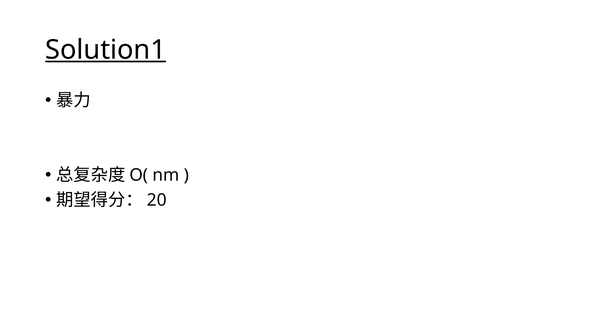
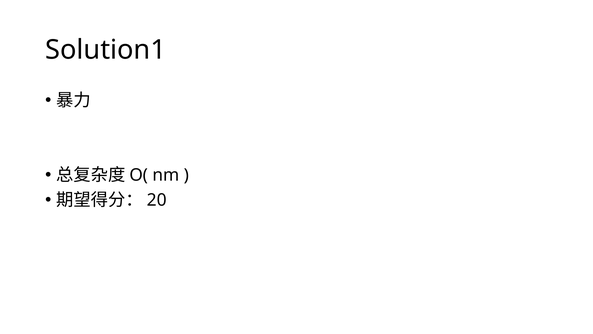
Solution1 underline: present -> none
